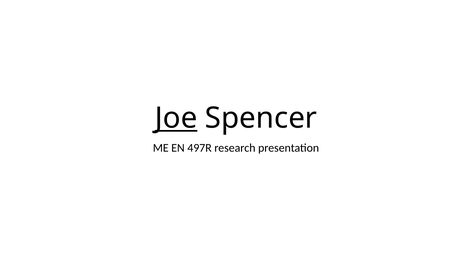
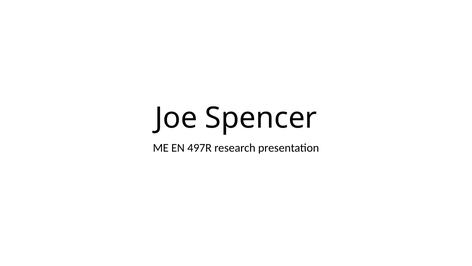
Joe underline: present -> none
